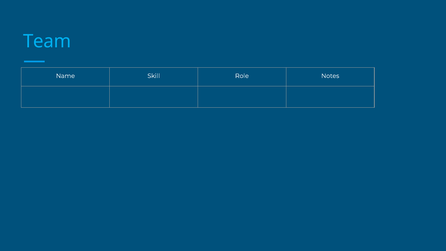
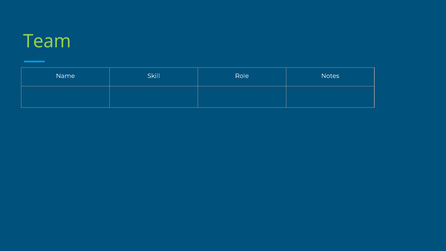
Team colour: light blue -> light green
